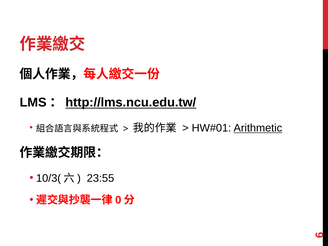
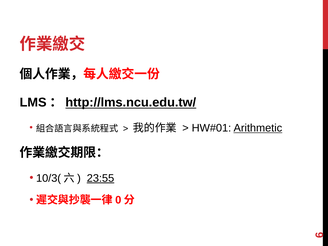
23:55 underline: none -> present
